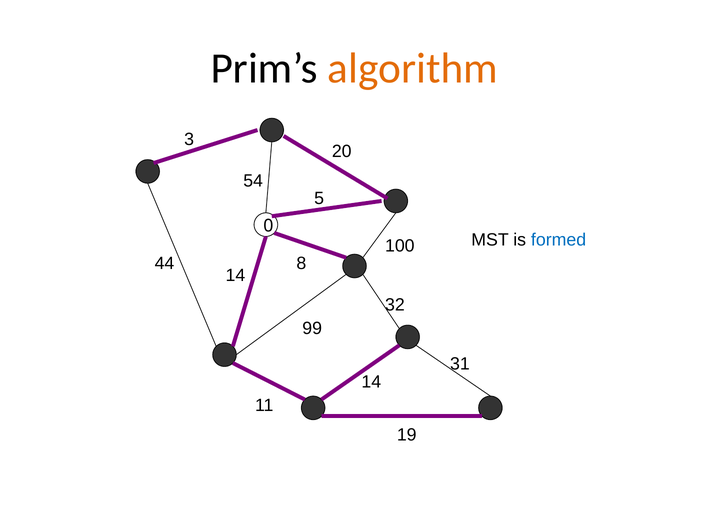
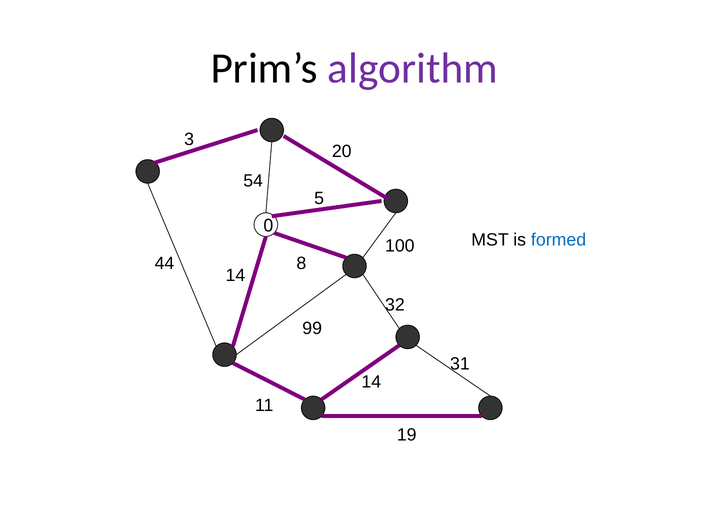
algorithm colour: orange -> purple
